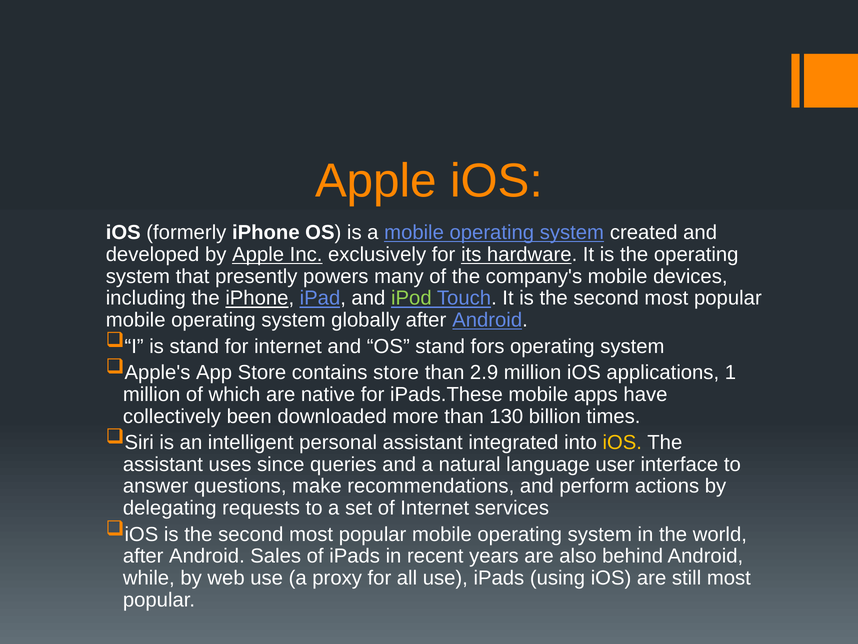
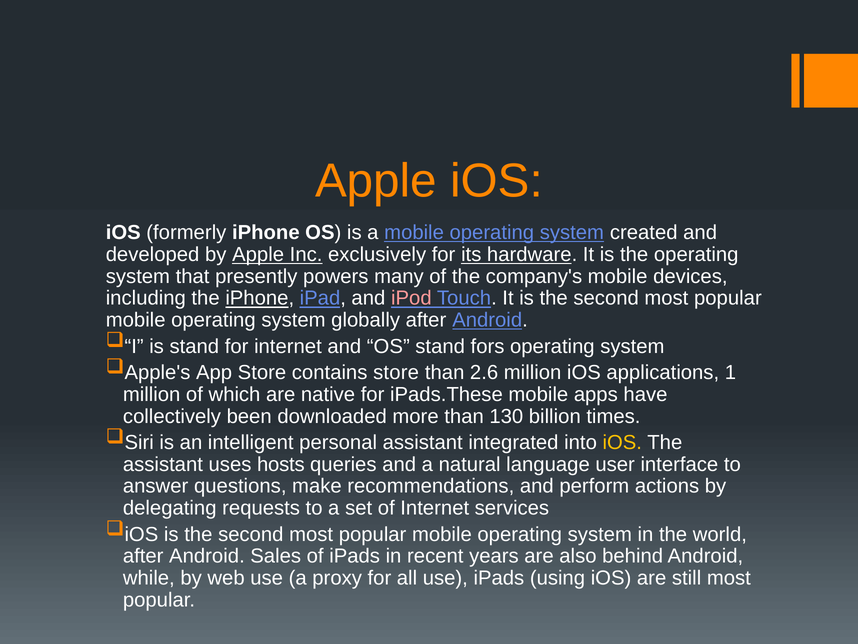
iPod colour: light green -> pink
2.9: 2.9 -> 2.6
since: since -> hosts
